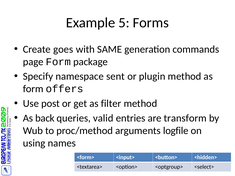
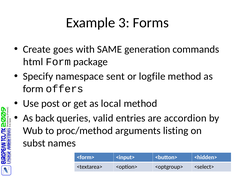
5: 5 -> 3
page: page -> html
plugin: plugin -> logfile
filter: filter -> local
transform: transform -> accordion
logfile: logfile -> listing
using: using -> subst
